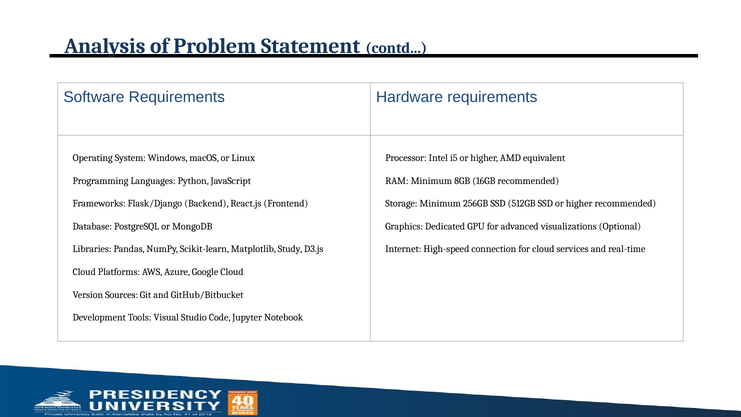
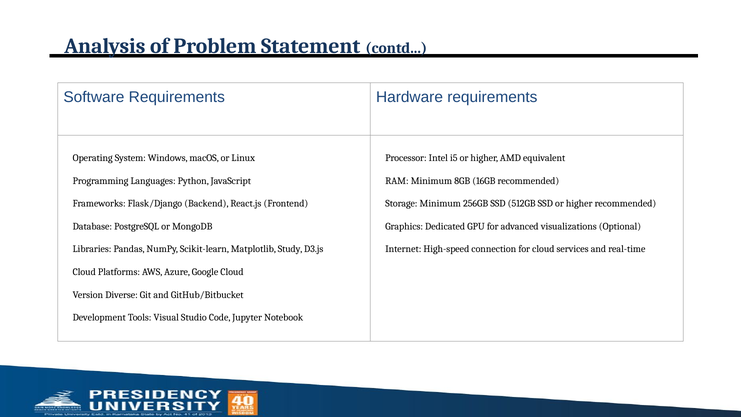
Sources: Sources -> Diverse
